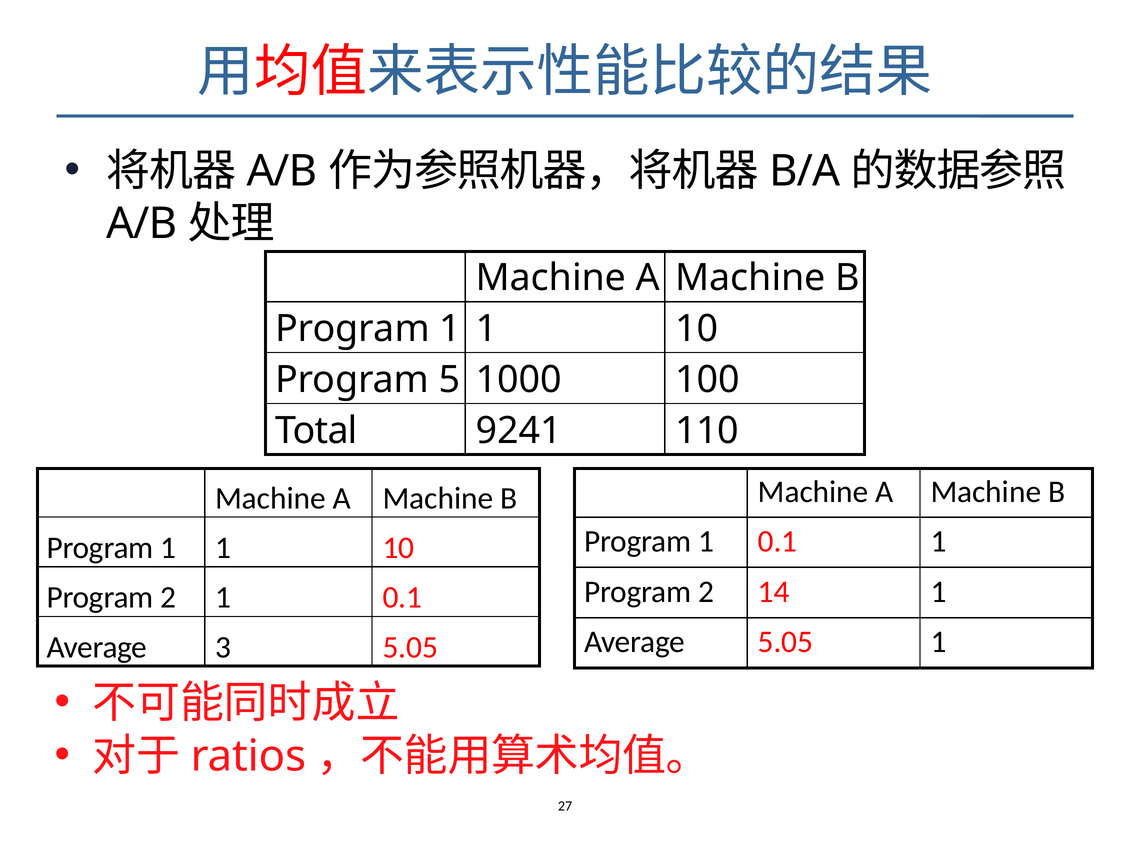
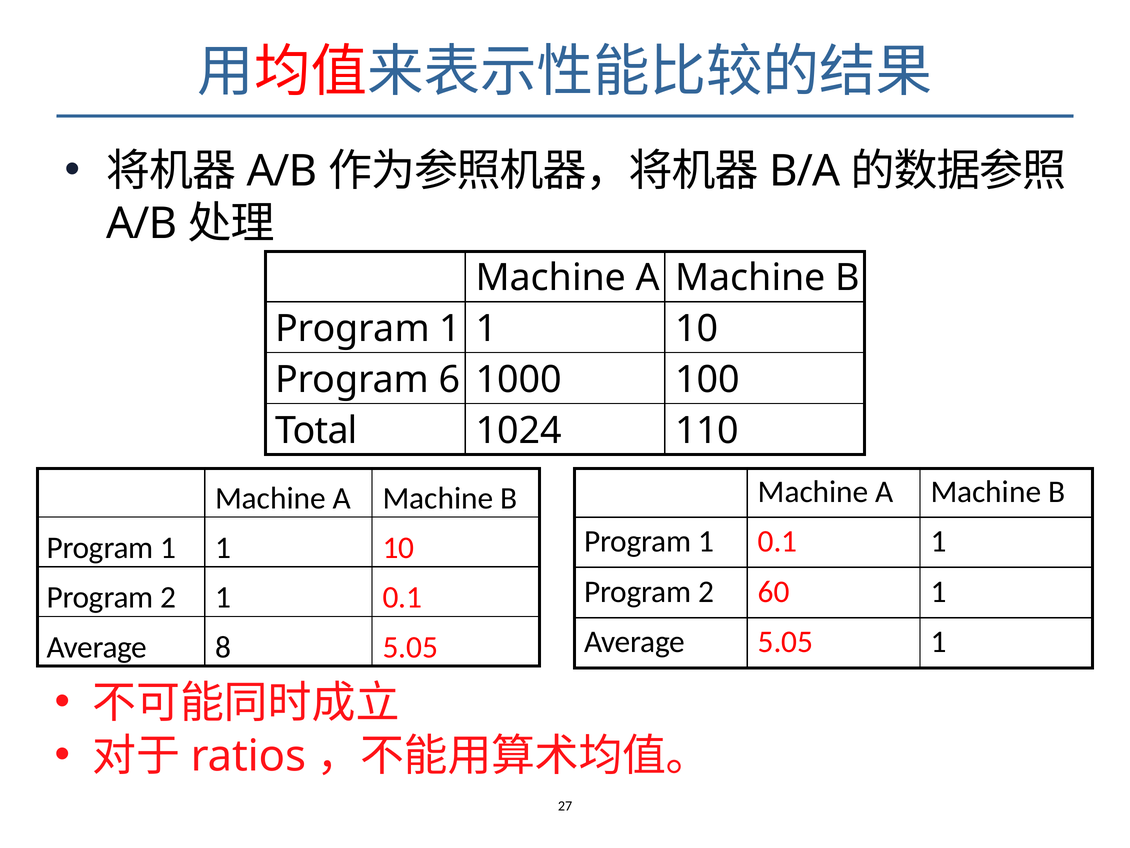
5: 5 -> 6
9241: 9241 -> 1024
14: 14 -> 60
3: 3 -> 8
